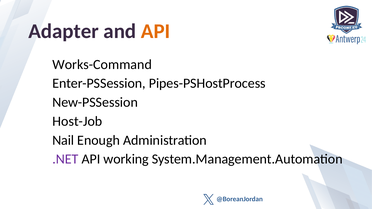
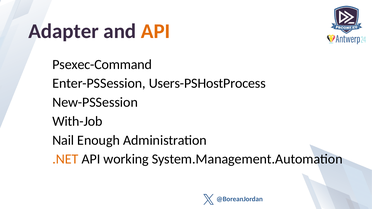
Works-Command: Works-Command -> Psexec-Command
Pipes-PSHostProcess: Pipes-PSHostProcess -> Users-PSHostProcess
Host-Job: Host-Job -> With-Job
.NET colour: purple -> orange
